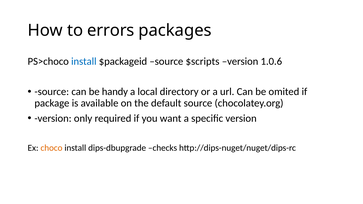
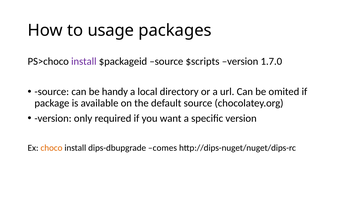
errors: errors -> usage
install at (84, 61) colour: blue -> purple
1.0.6: 1.0.6 -> 1.7.0
checks: checks -> comes
